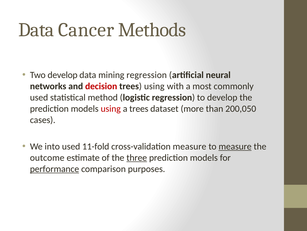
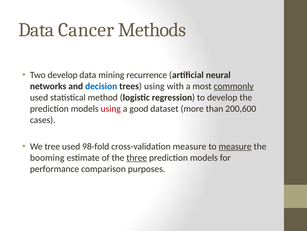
mining regression: regression -> recurrence
decision colour: red -> blue
commonly underline: none -> present
a trees: trees -> good
200,050: 200,050 -> 200,600
into: into -> tree
11-fold: 11-fold -> 98-fold
outcome: outcome -> booming
performance underline: present -> none
